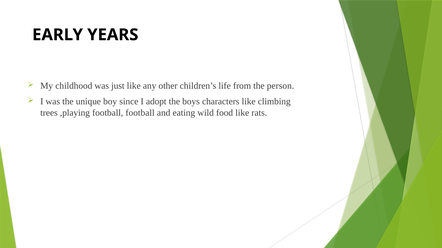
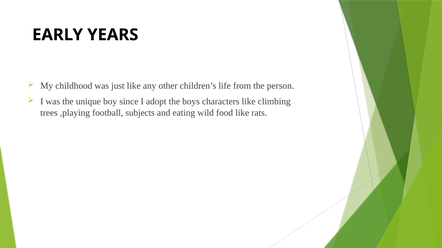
football football: football -> subjects
